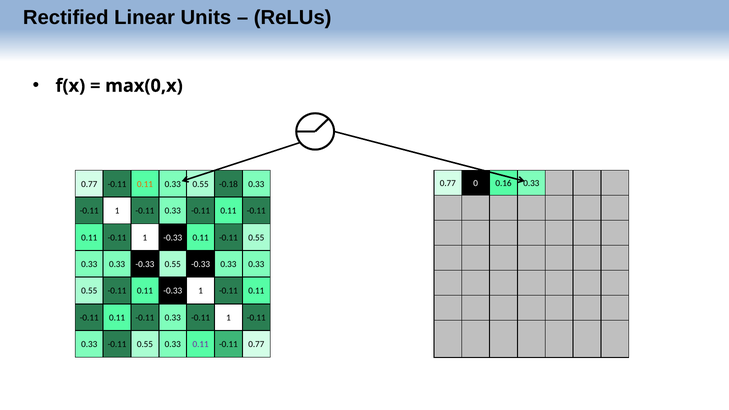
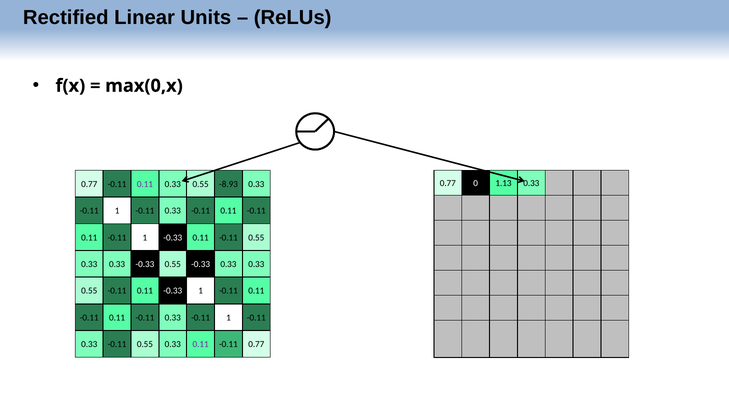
0.16: 0.16 -> 1.13
0.11 at (145, 184) colour: orange -> purple
-0.18: -0.18 -> -8.93
